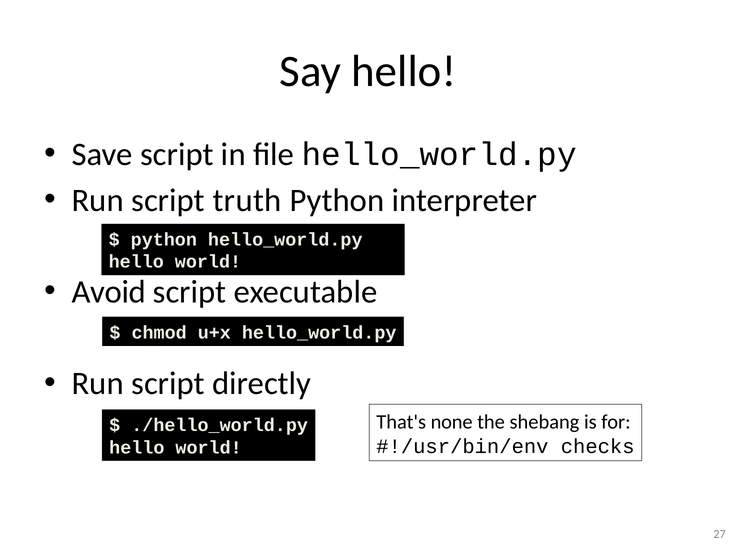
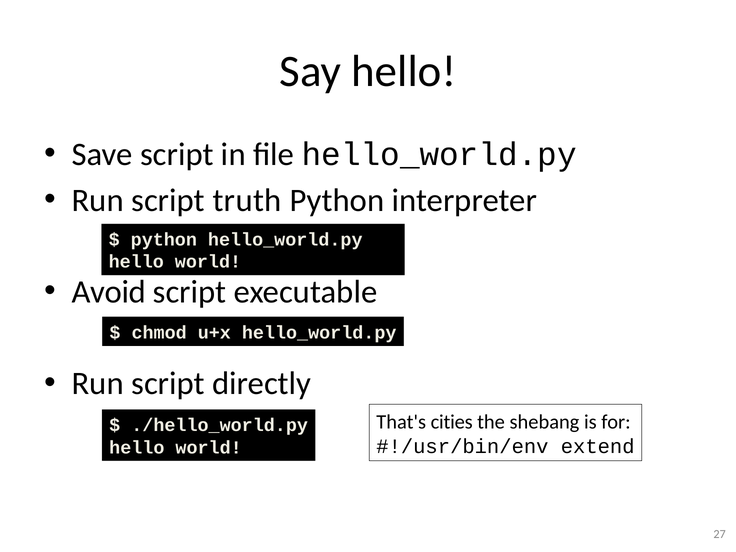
none: none -> cities
checks: checks -> extend
